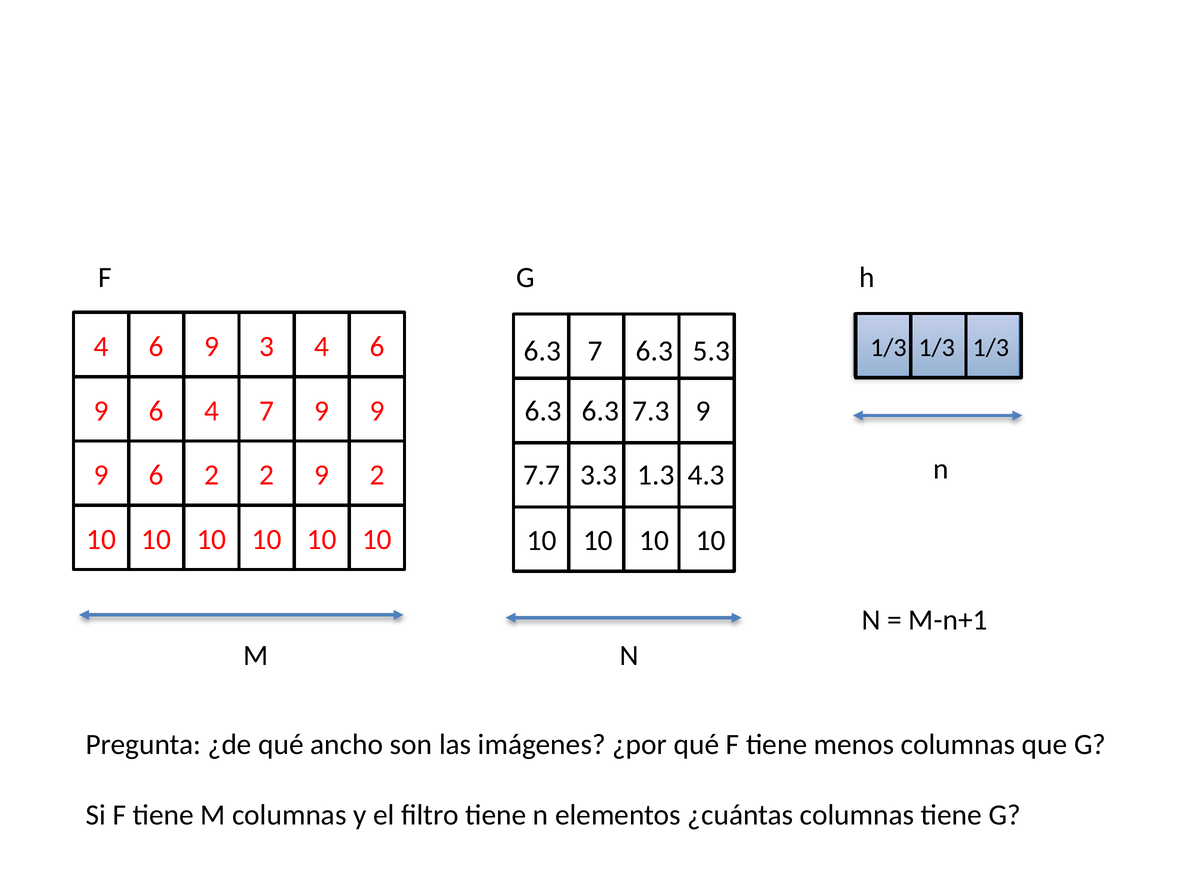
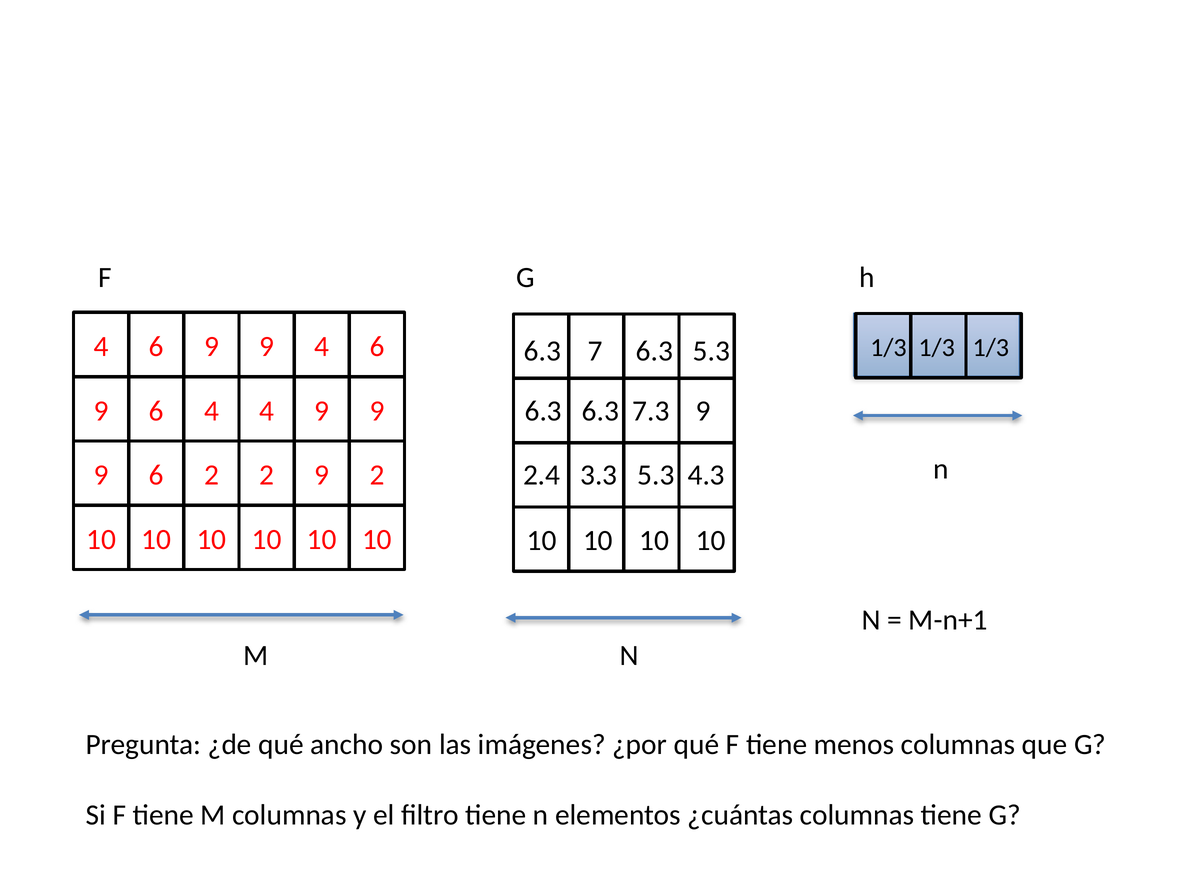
6 9 3: 3 -> 9
4 7: 7 -> 4
7.7: 7.7 -> 2.4
3.3 1.3: 1.3 -> 5.3
